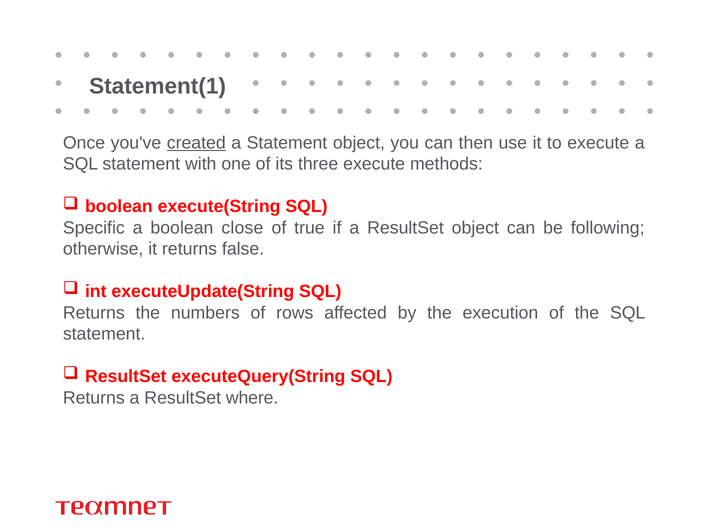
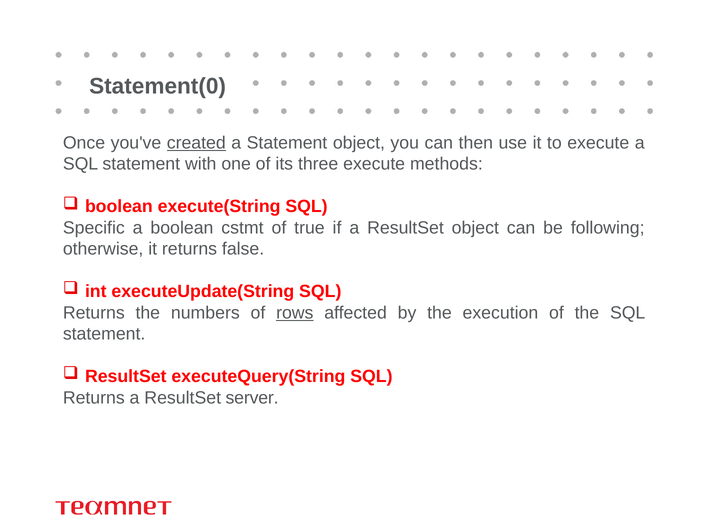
Statement(1: Statement(1 -> Statement(0
close: close -> cstmt
rows underline: none -> present
where: where -> server
